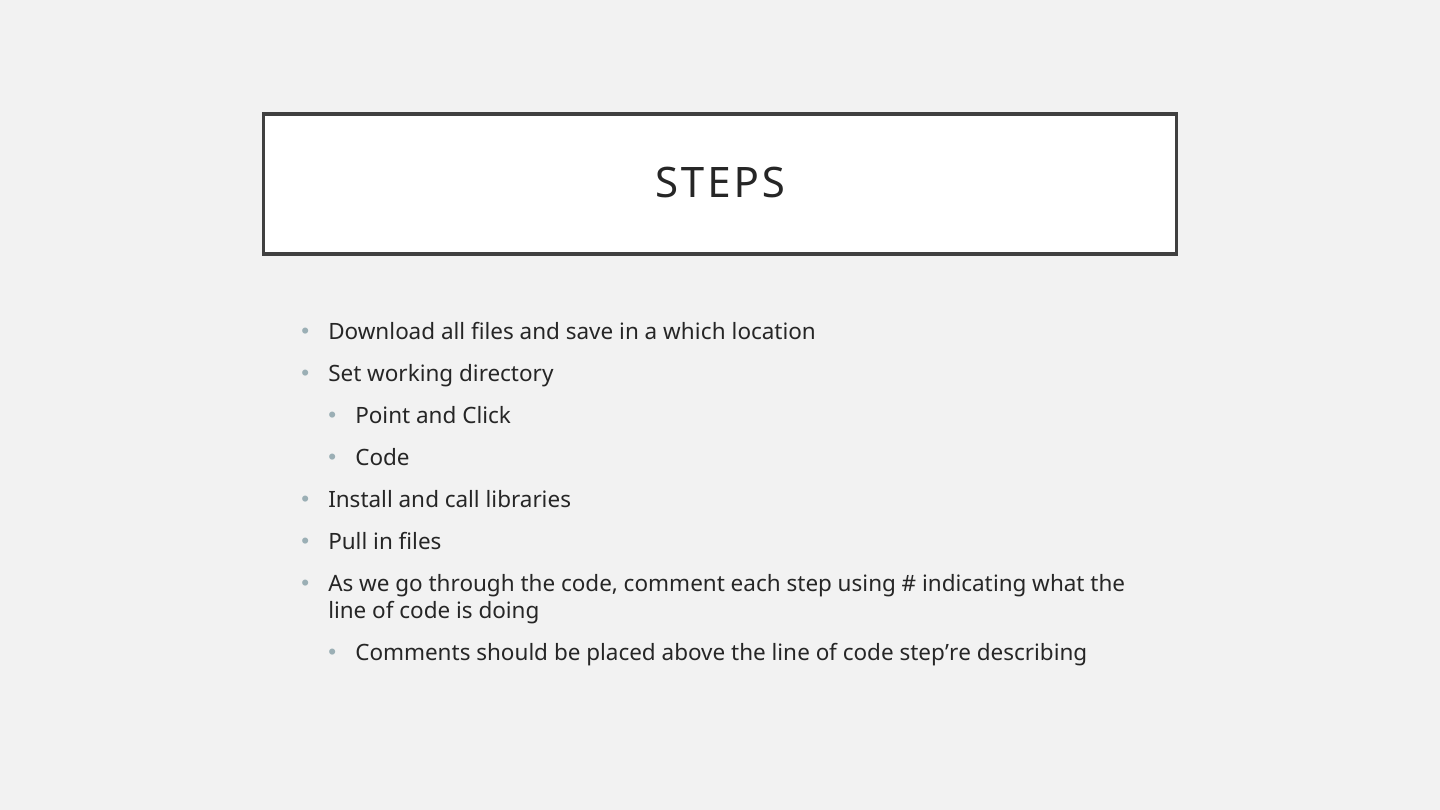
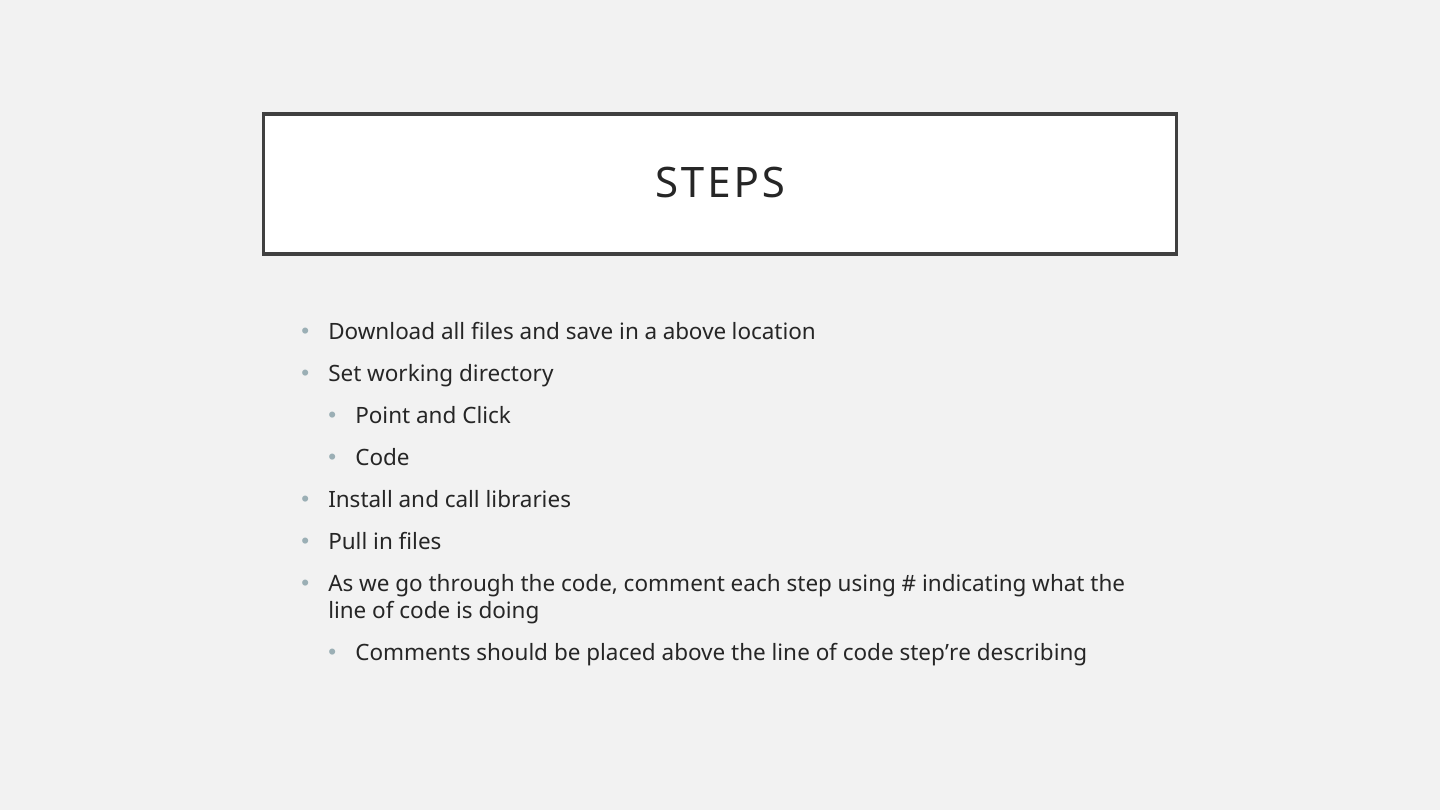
a which: which -> above
